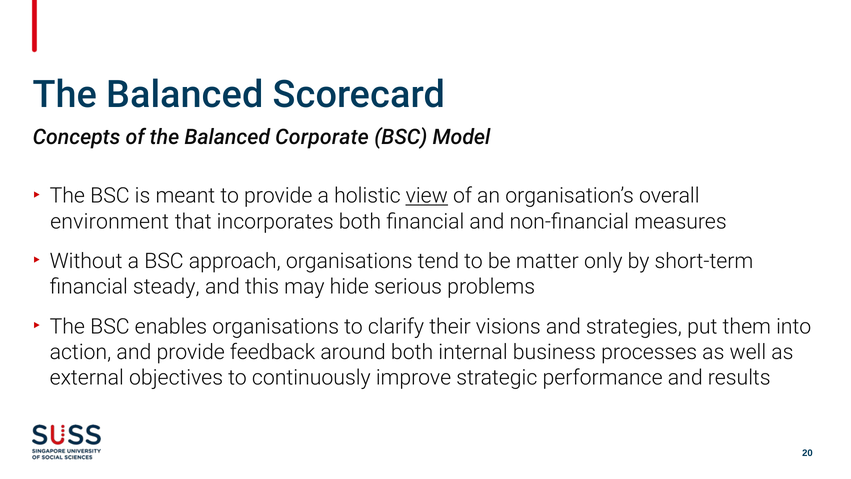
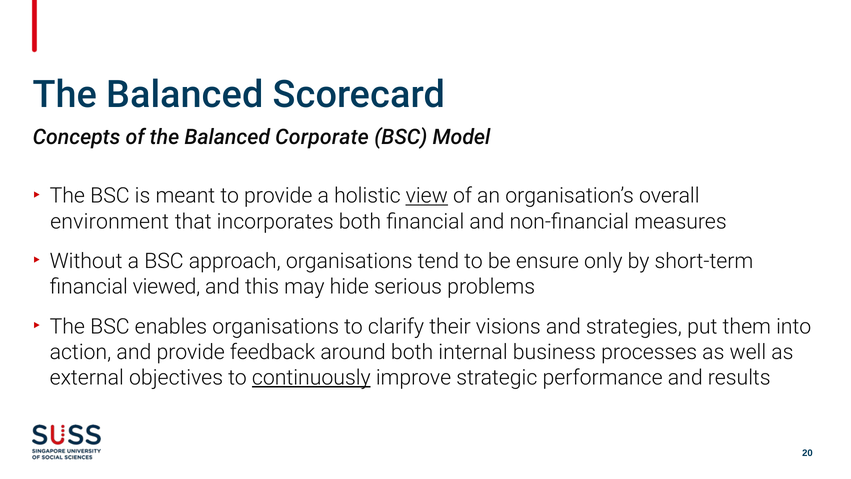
matter: matter -> ensure
steady: steady -> viewed
continuously underline: none -> present
